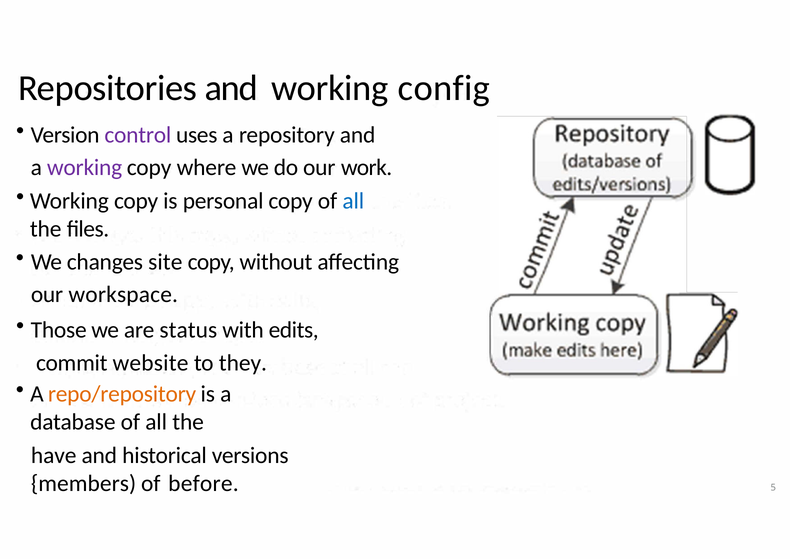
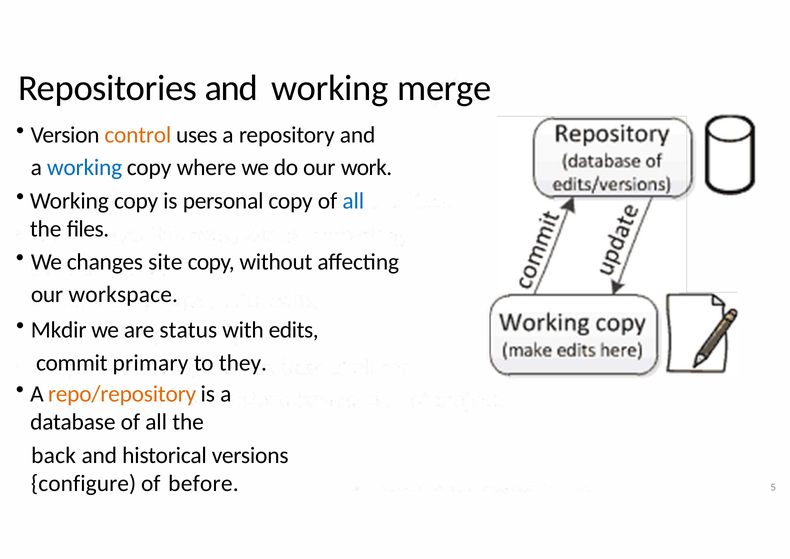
config: config -> merge
control colour: purple -> orange
working at (85, 168) colour: purple -> blue
Those: Those -> Mkdir
website: website -> primary
have: have -> back
members: members -> configure
